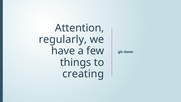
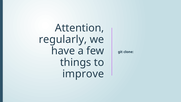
creating: creating -> improve
